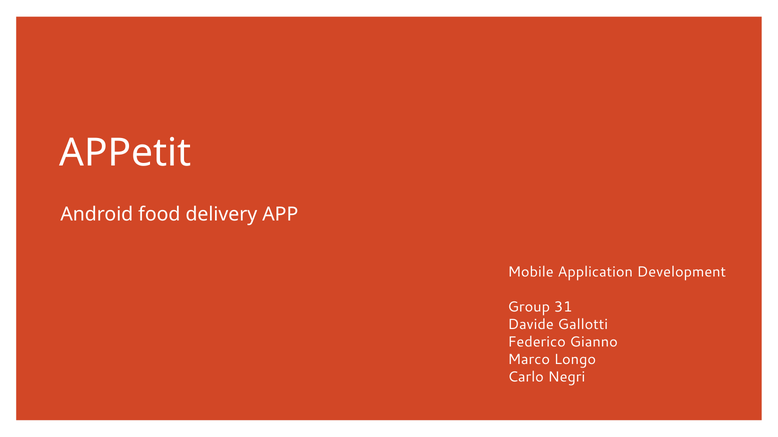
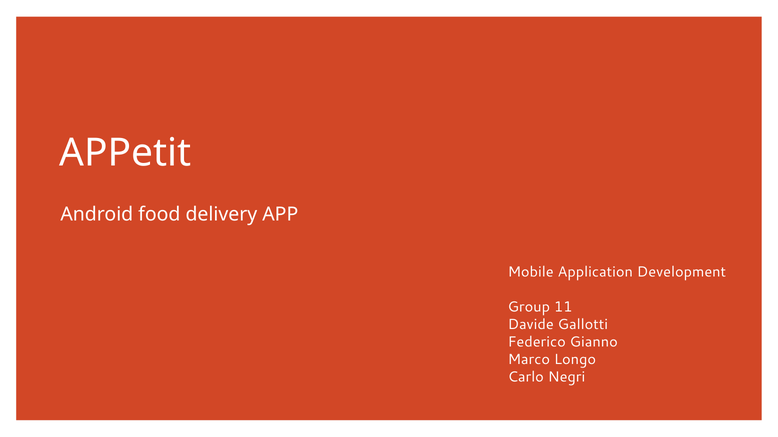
31: 31 -> 11
